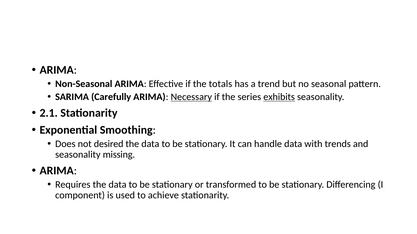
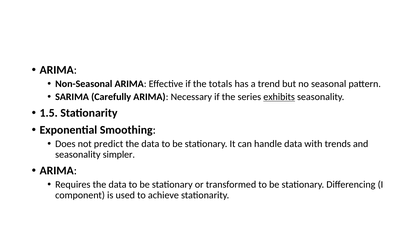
Necessary underline: present -> none
2.1: 2.1 -> 1.5
desired: desired -> predict
missing: missing -> simpler
